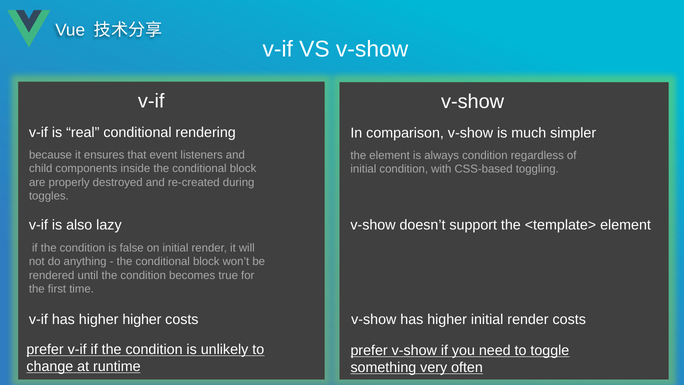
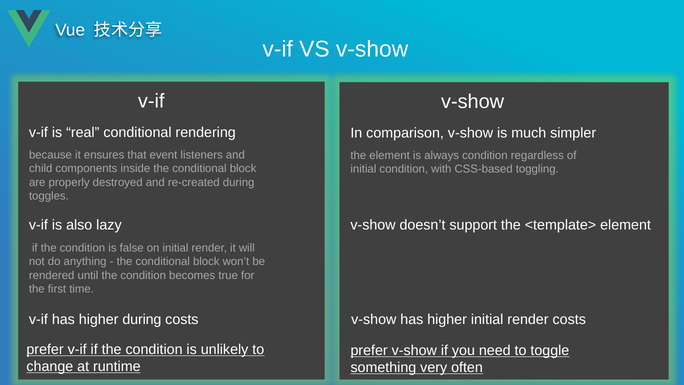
higher higher: higher -> during
